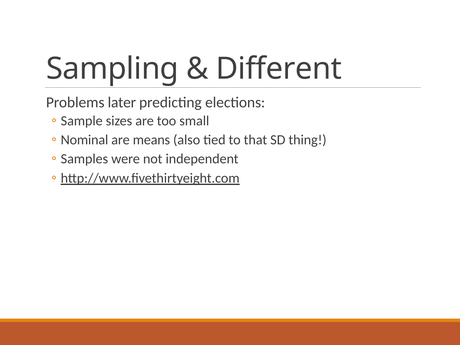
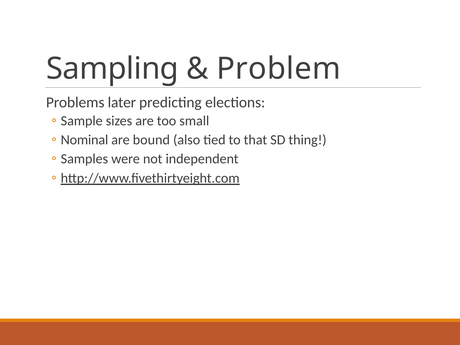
Different: Different -> Problem
means: means -> bound
